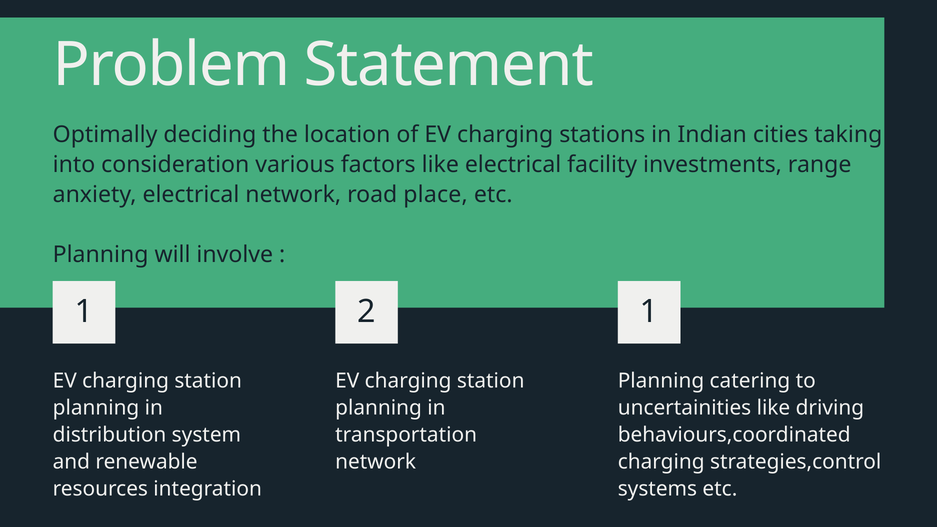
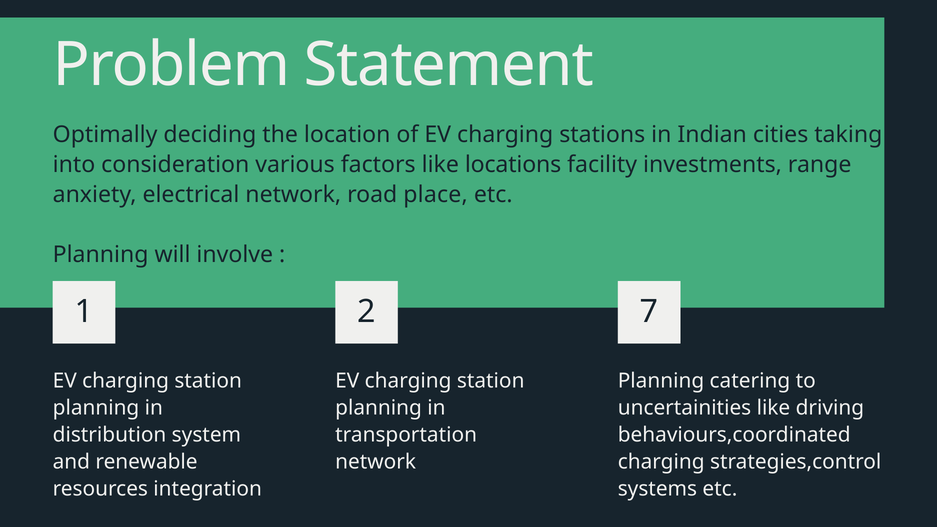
like electrical: electrical -> locations
2 1: 1 -> 7
